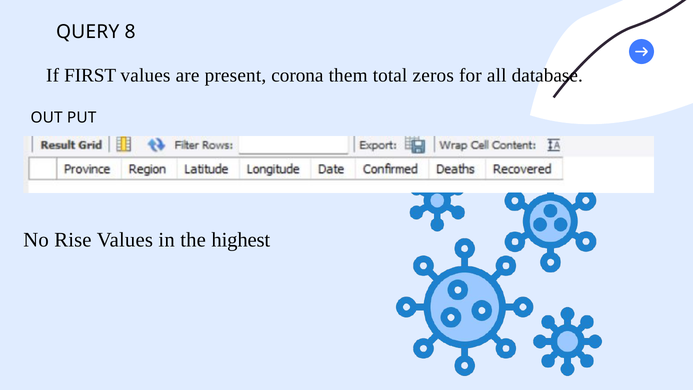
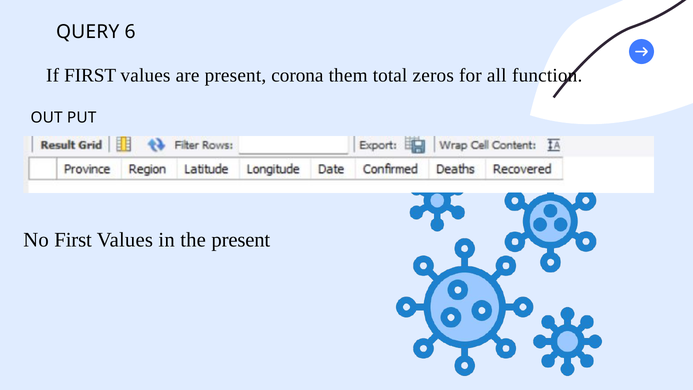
8: 8 -> 6
database: database -> function
No Rise: Rise -> First
the highest: highest -> present
